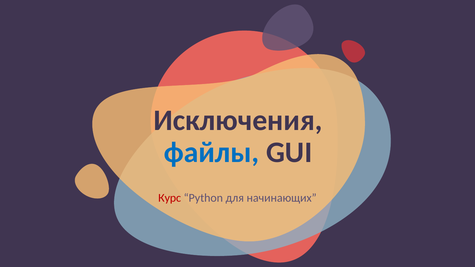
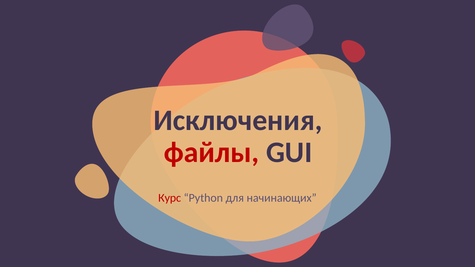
файлы colour: blue -> red
